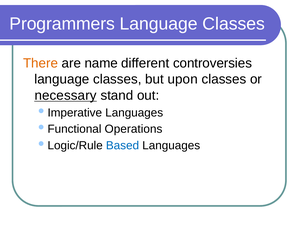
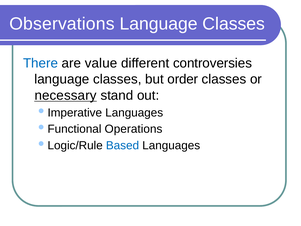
Programmers: Programmers -> Observations
There colour: orange -> blue
name: name -> value
upon: upon -> order
